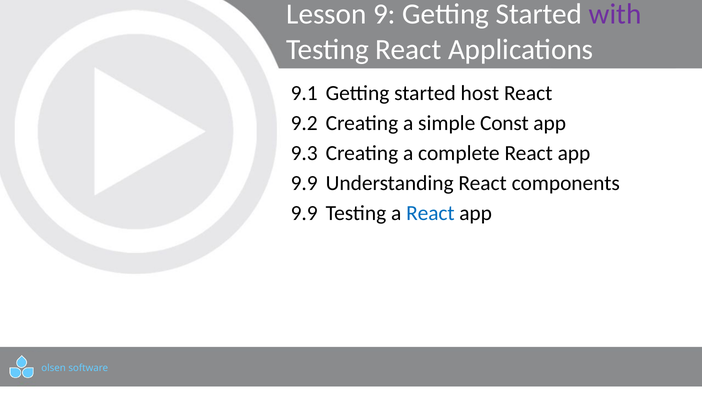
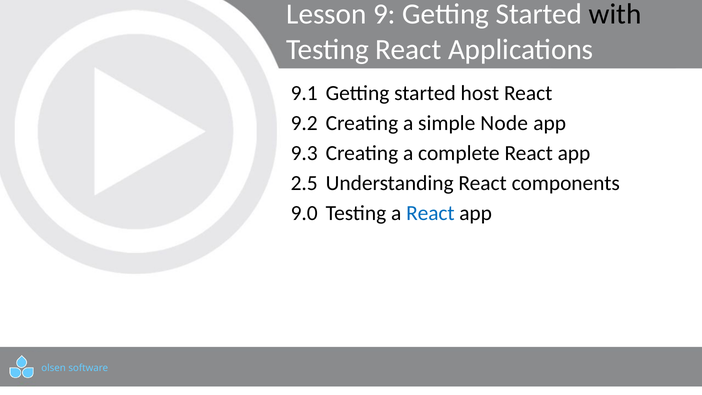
with colour: purple -> black
Const: Const -> Node
9.9 at (304, 183): 9.9 -> 2.5
9.9 at (304, 213): 9.9 -> 9.0
